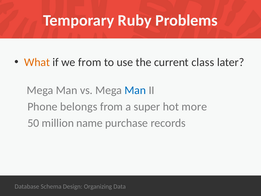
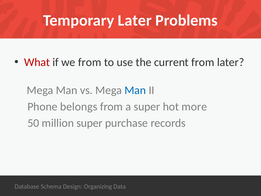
Temporary Ruby: Ruby -> Later
What colour: orange -> red
current class: class -> from
million name: name -> super
